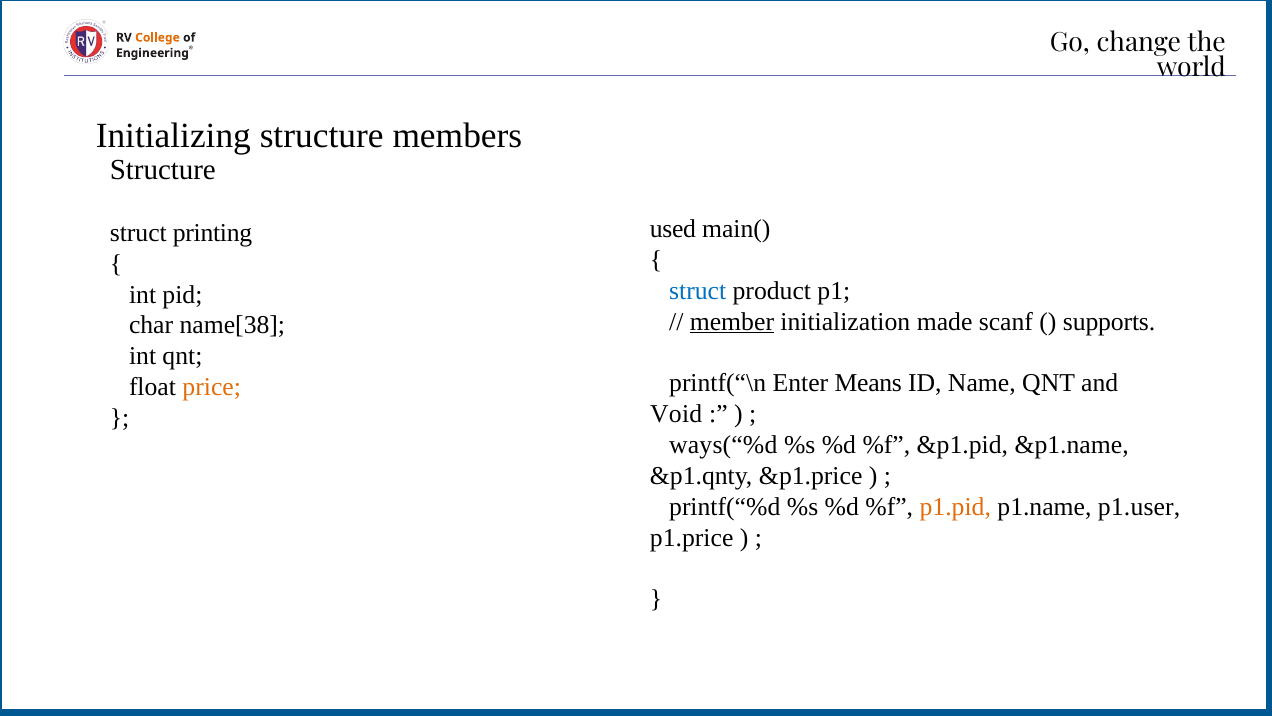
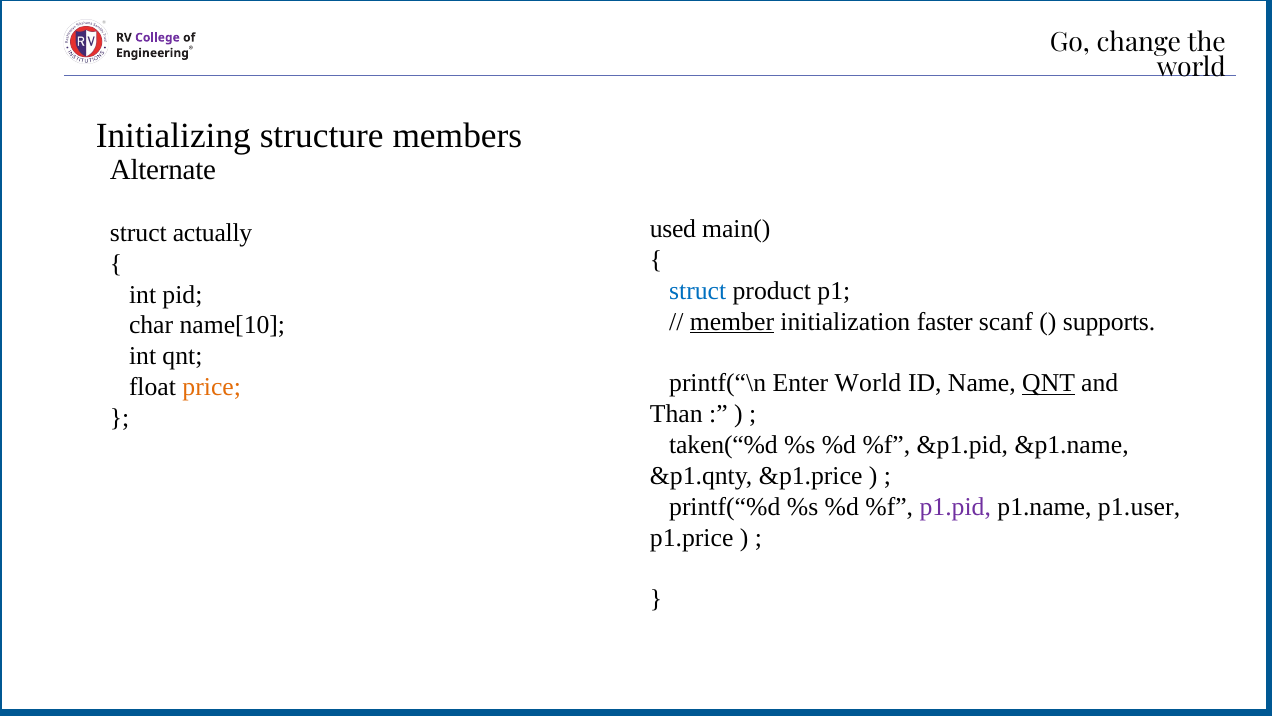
College colour: orange -> purple
Structure at (163, 169): Structure -> Alternate
printing: printing -> actually
made: made -> faster
name[38: name[38 -> name[10
Enter Means: Means -> World
QNT at (1049, 383) underline: none -> present
Void: Void -> Than
ways(“%d: ways(“%d -> taken(“%d
p1.pid colour: orange -> purple
